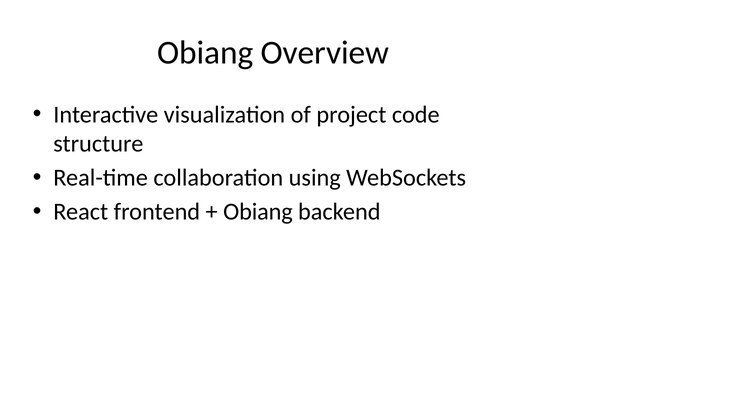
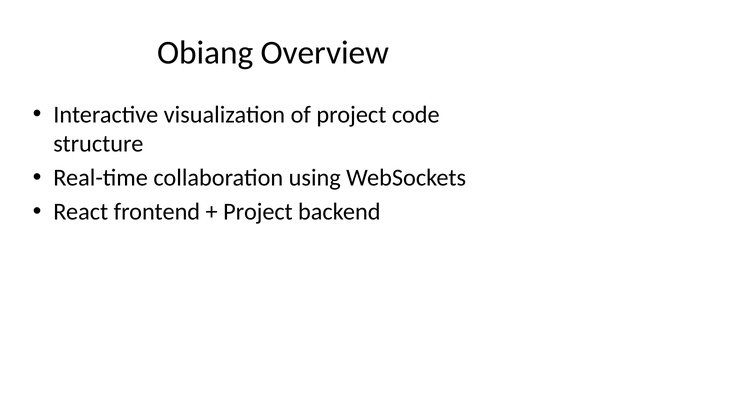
Obiang at (258, 212): Obiang -> Project
